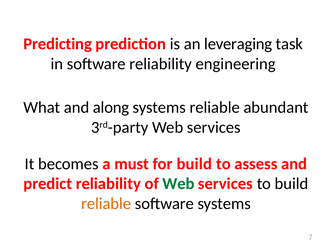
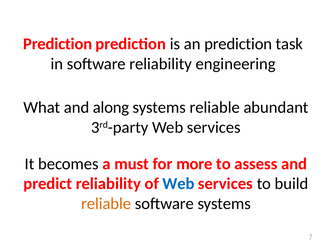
Predicting at (58, 44): Predicting -> Prediction
an leveraging: leveraging -> prediction
for build: build -> more
Web at (178, 184) colour: green -> blue
